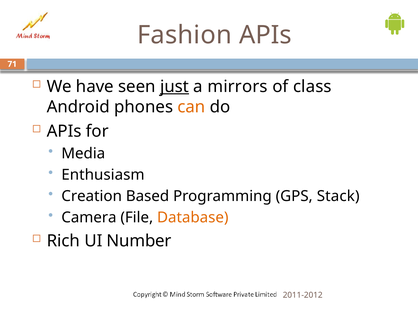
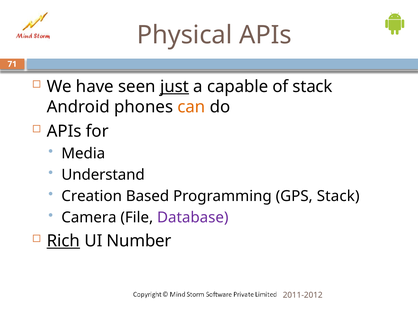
Fashion: Fashion -> Physical
mirrors: mirrors -> capable
of class: class -> stack
Enthusiasm: Enthusiasm -> Understand
Database colour: orange -> purple
Rich underline: none -> present
